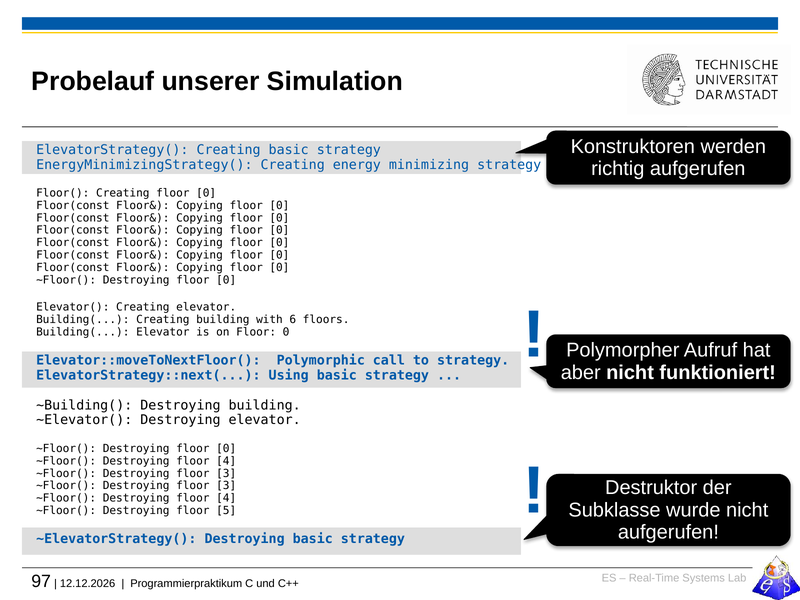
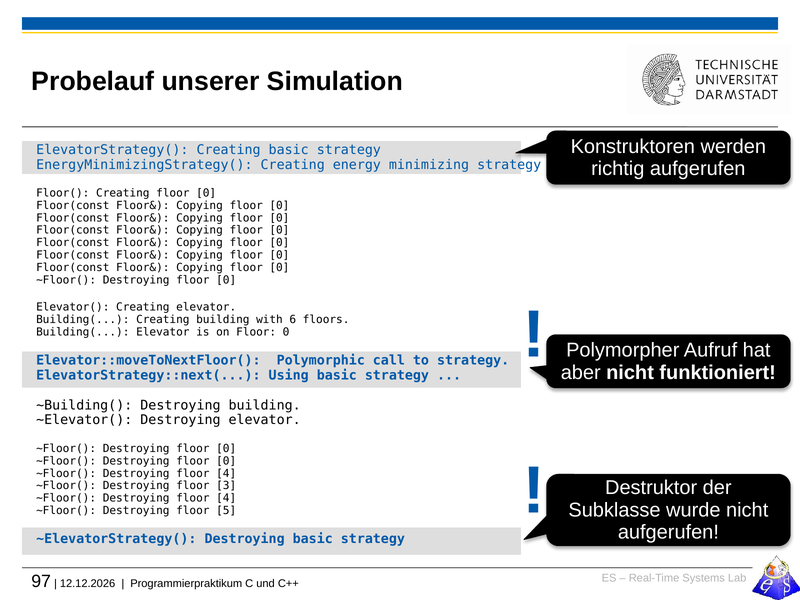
4 at (226, 461): 4 -> 0
3 at (226, 473): 3 -> 4
